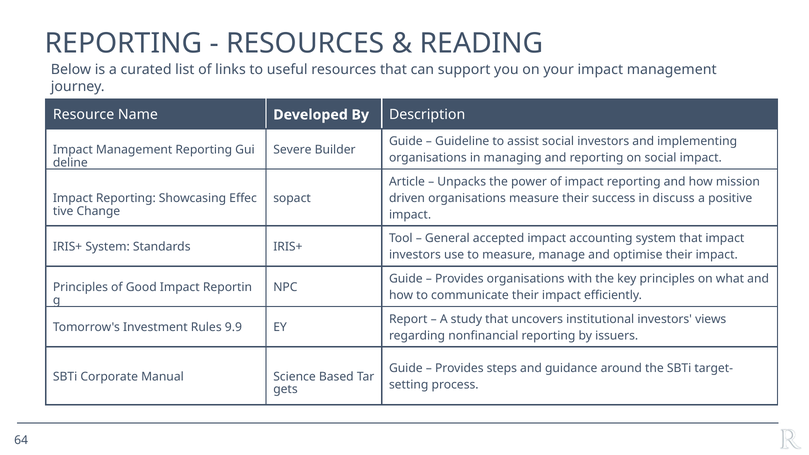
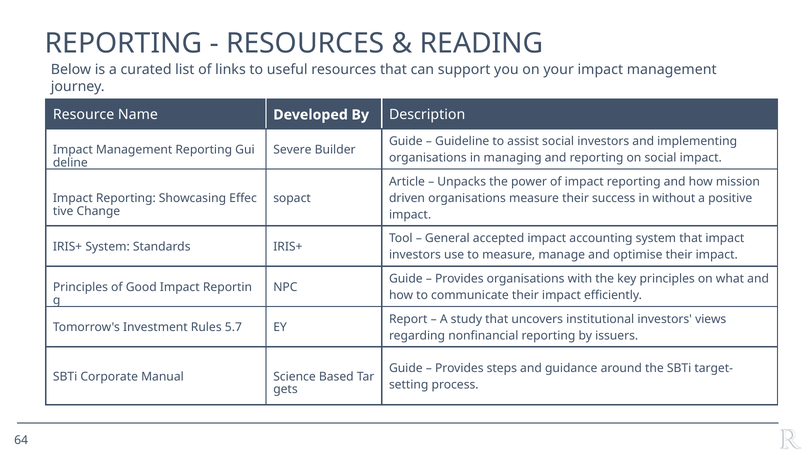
discuss: discuss -> without
9.9: 9.9 -> 5.7
